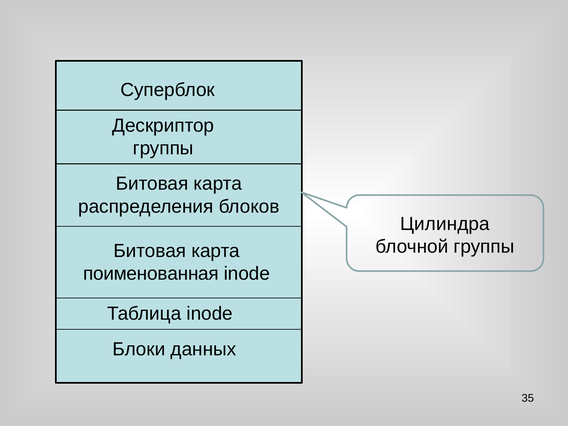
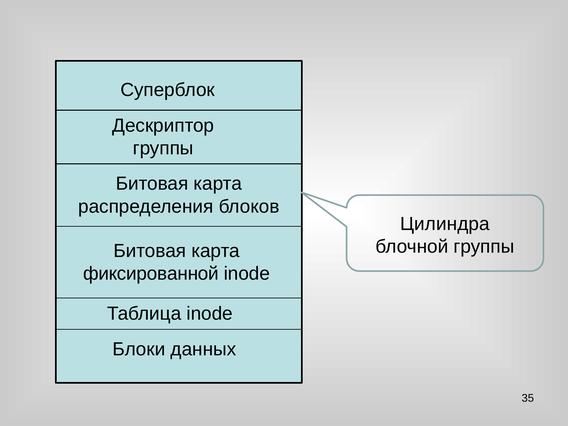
поименованная: поименованная -> фиксированной
